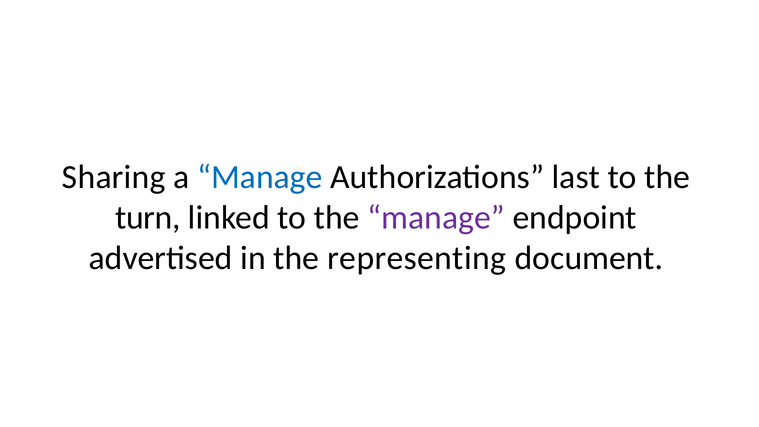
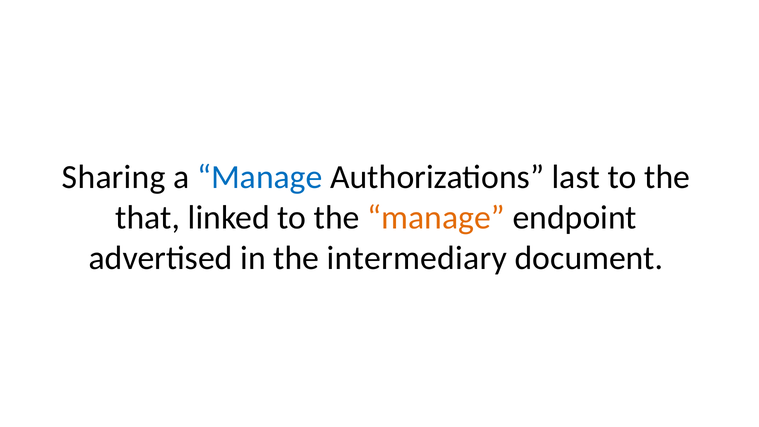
turn: turn -> that
manage at (436, 218) colour: purple -> orange
representing: representing -> intermediary
